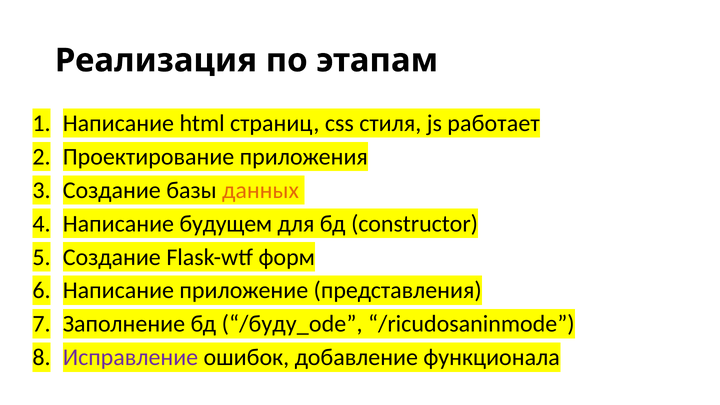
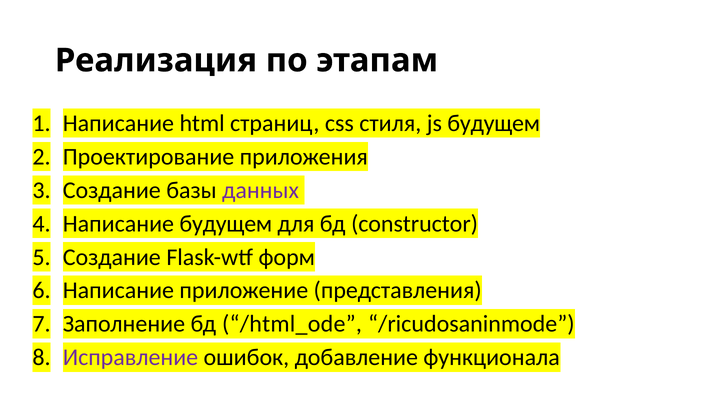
js работает: работает -> будущем
данных colour: orange -> purple
/буду_ode: /буду_ode -> /html_ode
